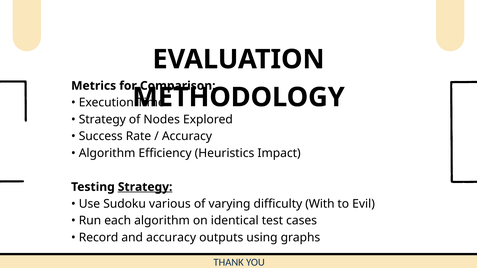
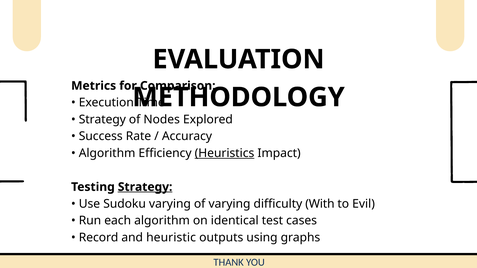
Heuristics underline: none -> present
Sudoku various: various -> varying
and accuracy: accuracy -> heuristic
